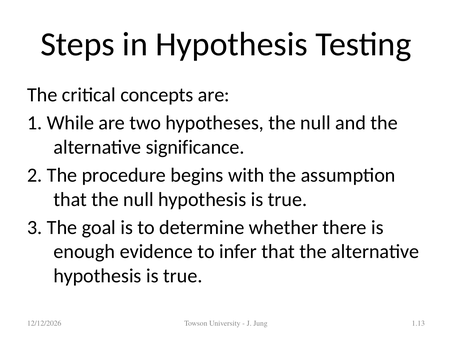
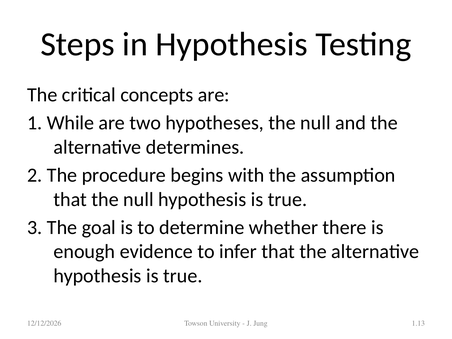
significance: significance -> determines
